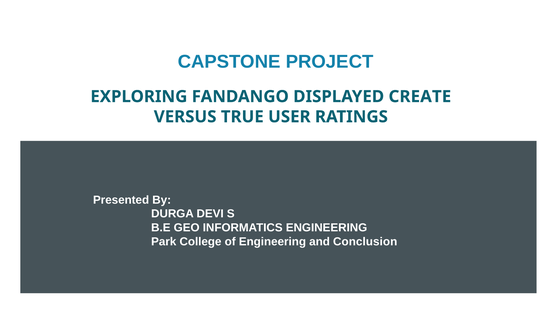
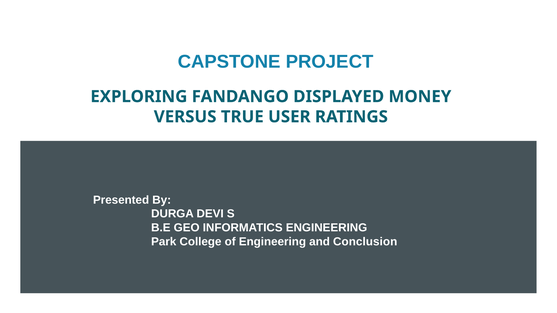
CREATE: CREATE -> MONEY
